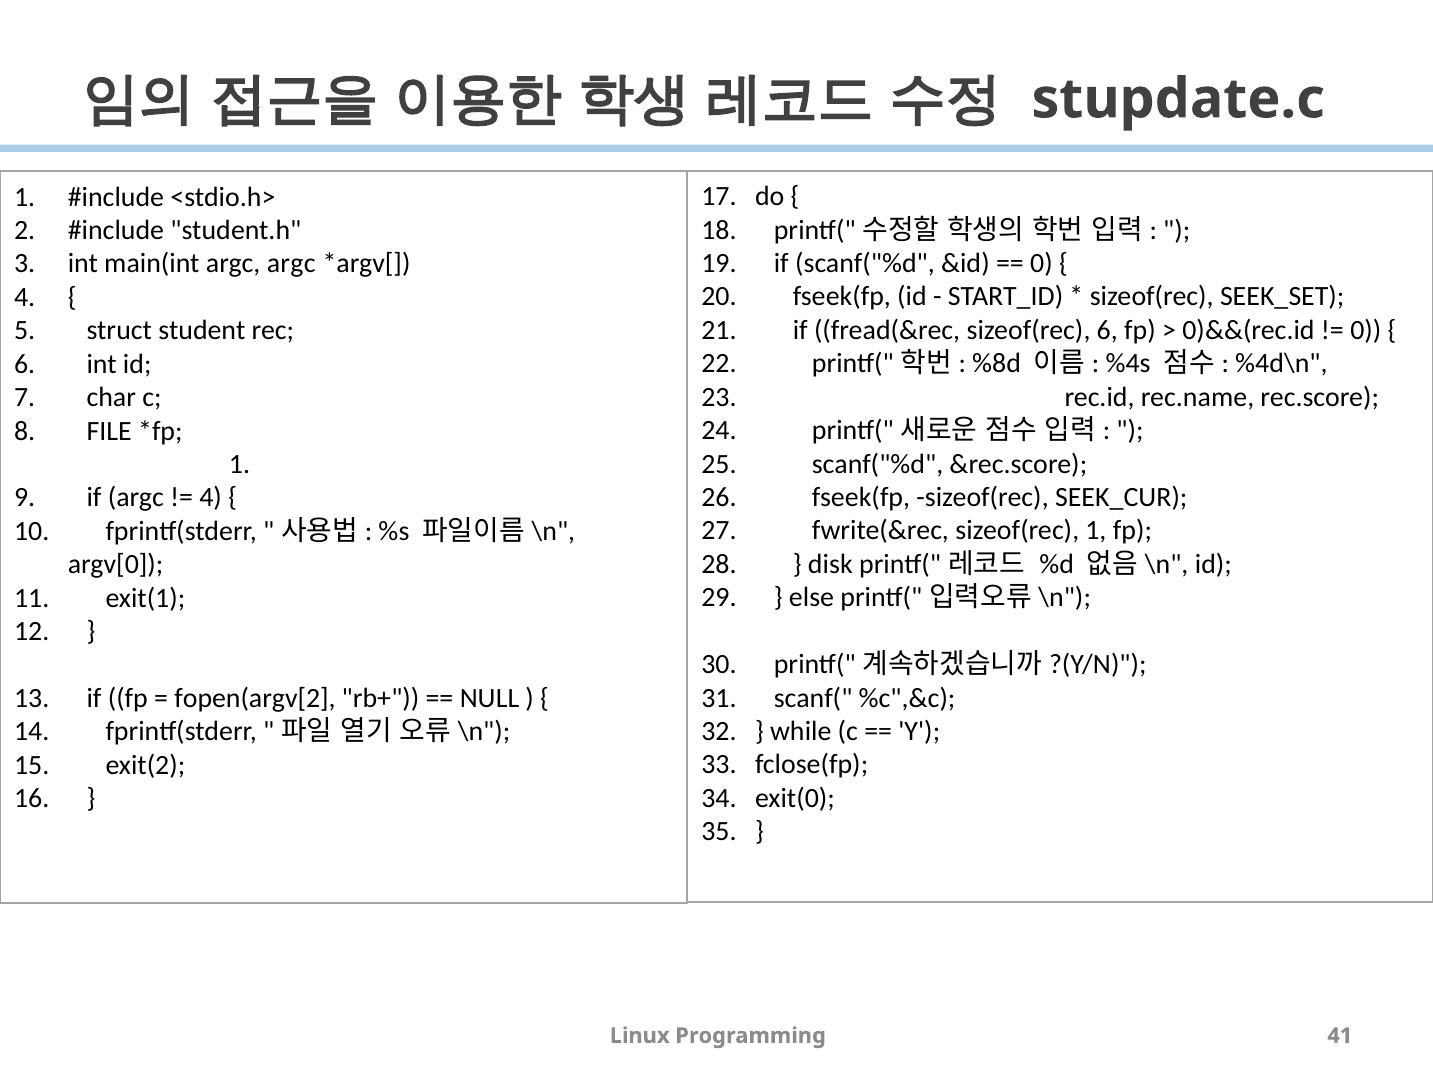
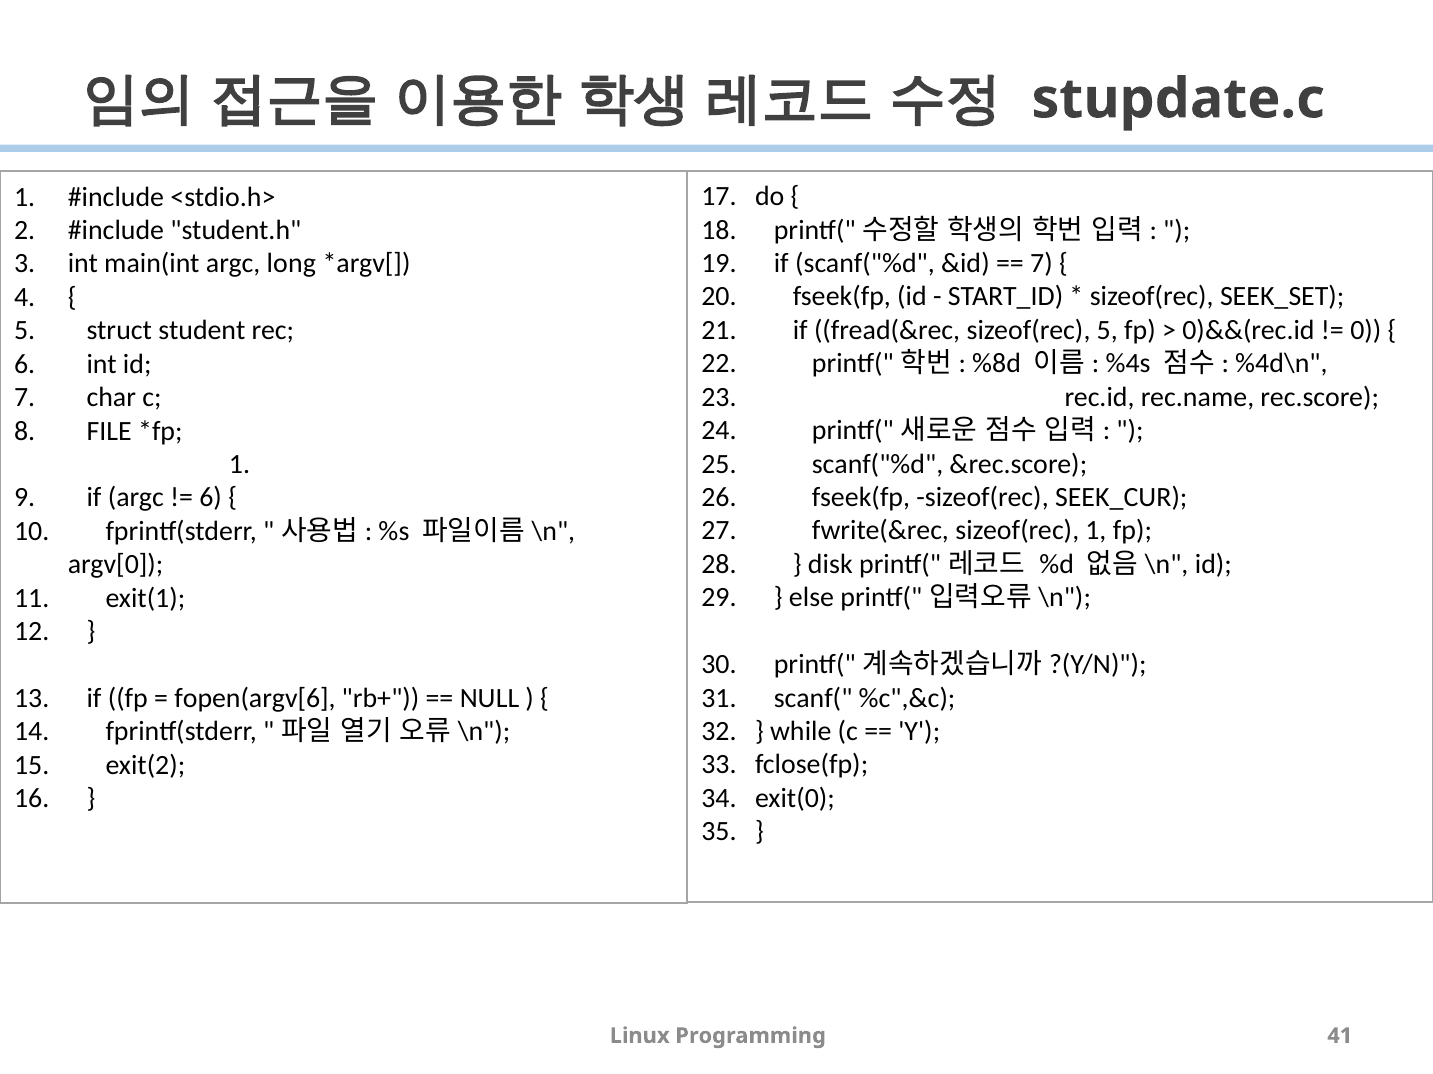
0 at (1041, 263): 0 -> 7
argc argc: argc -> long
sizeof(rec 6: 6 -> 5
4 at (211, 498): 4 -> 6
fopen(argv[2: fopen(argv[2 -> fopen(argv[6
